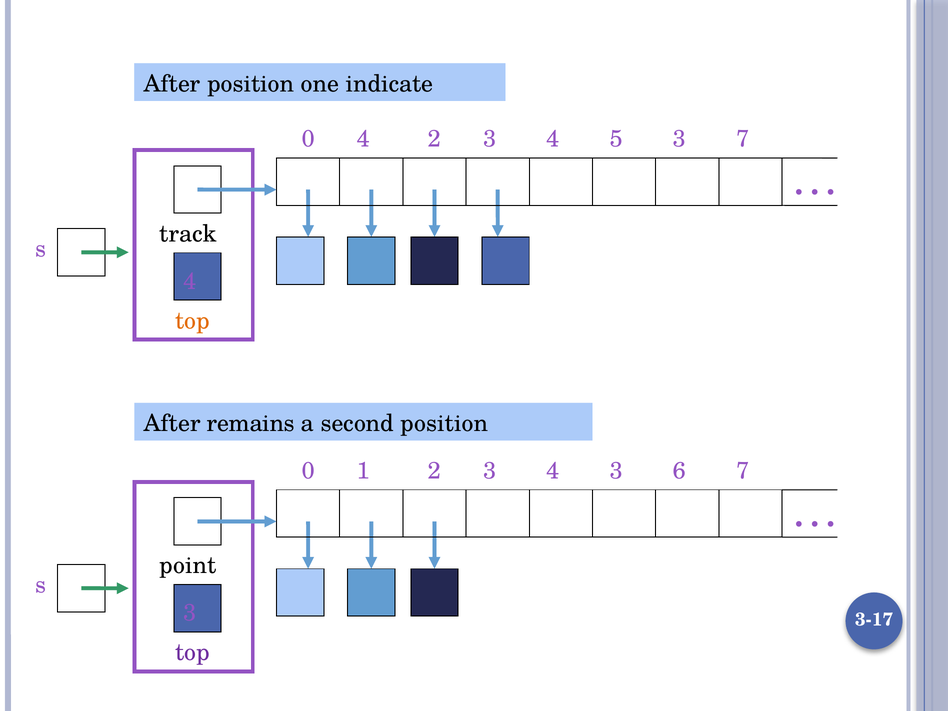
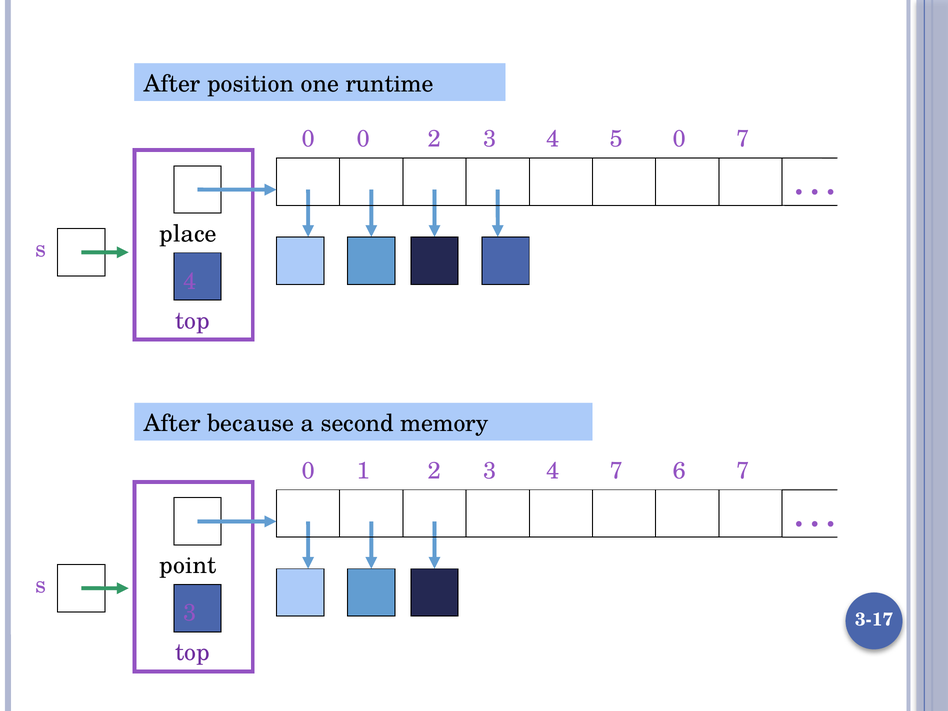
indicate: indicate -> runtime
0 4: 4 -> 0
5 3: 3 -> 0
track: track -> place
top at (193, 321) colour: orange -> purple
remains: remains -> because
second position: position -> memory
4 3: 3 -> 7
